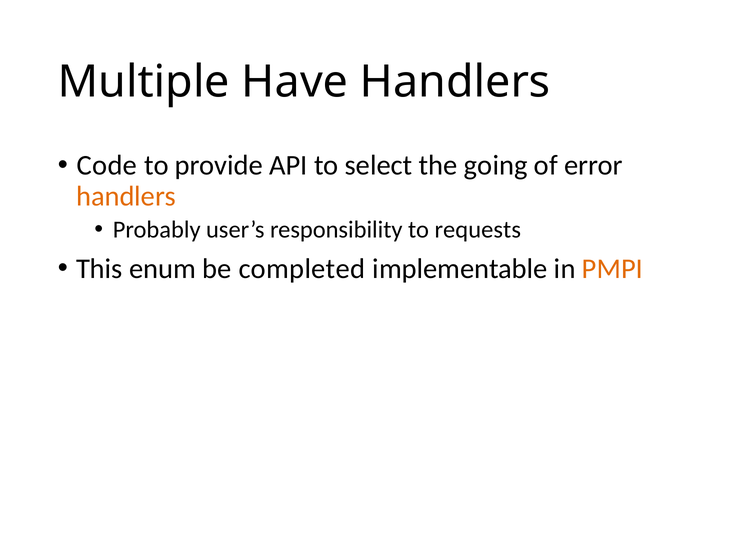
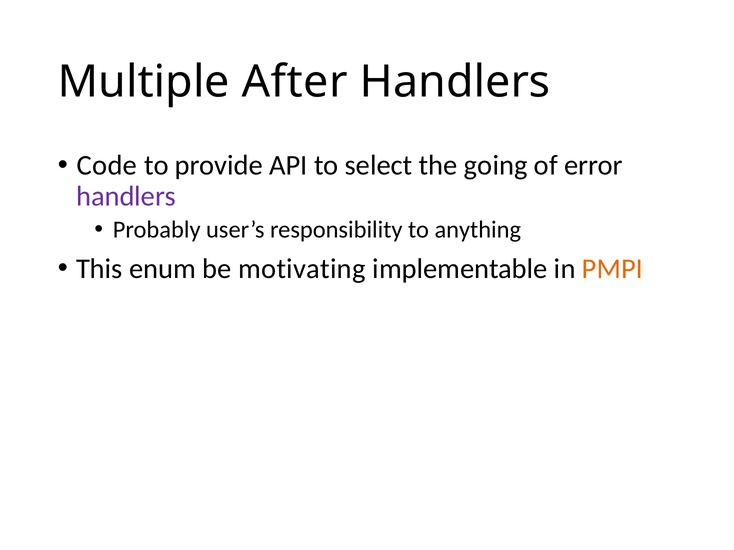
Have: Have -> After
handlers at (126, 196) colour: orange -> purple
requests: requests -> anything
completed: completed -> motivating
